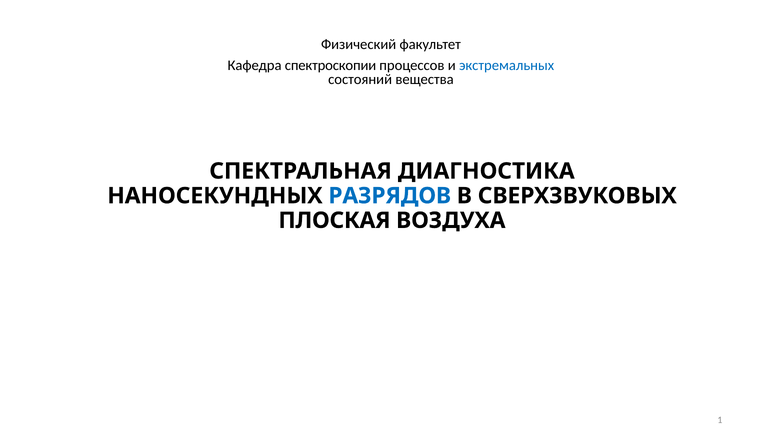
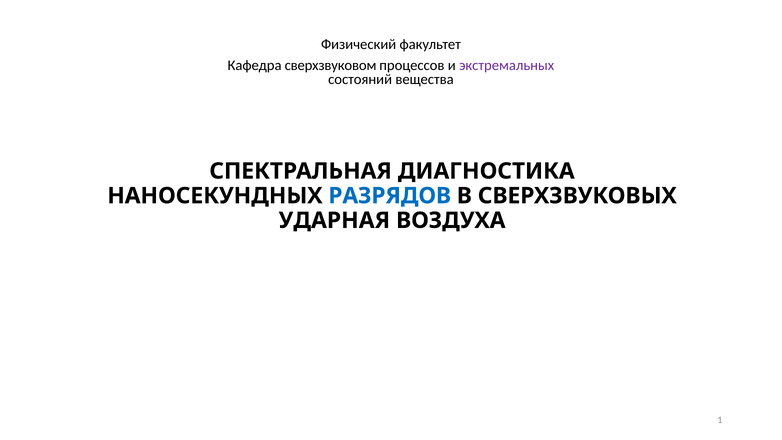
спектроскопии: спектроскопии -> сверхзвуковом
экстремальных colour: blue -> purple
ПЛОСКАЯ: ПЛОСКАЯ -> УДАРНАЯ
